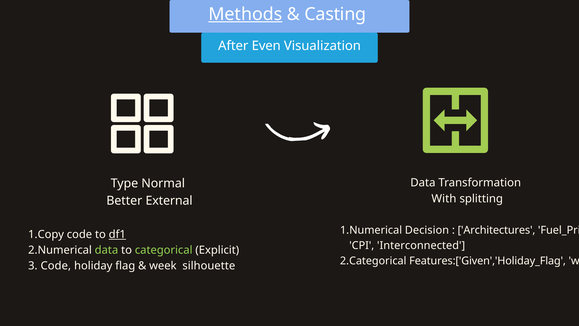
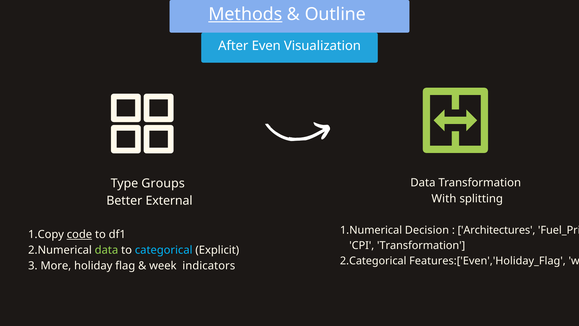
Casting: Casting -> Outline
Normal: Normal -> Groups
code at (79, 234) underline: none -> present
df1 underline: present -> none
CPI Interconnected: Interconnected -> Transformation
categorical colour: light green -> light blue
Features:['Given','Holiday_Flag: Features:['Given','Holiday_Flag -> Features:['Even','Holiday_Flag
Code at (56, 265): Code -> More
silhouette: silhouette -> indicators
